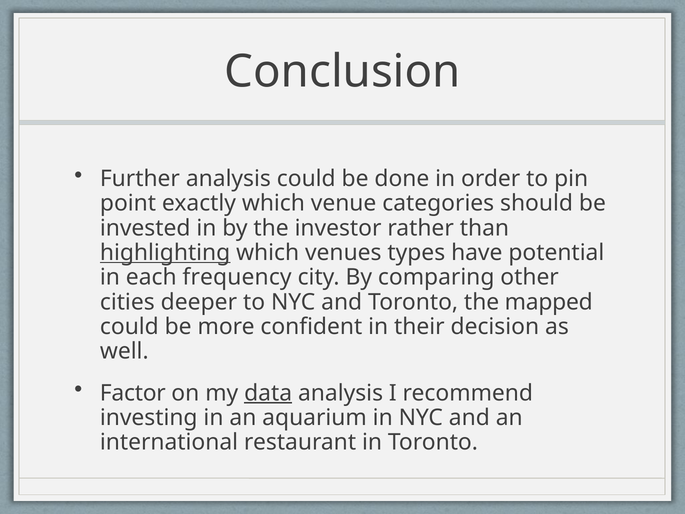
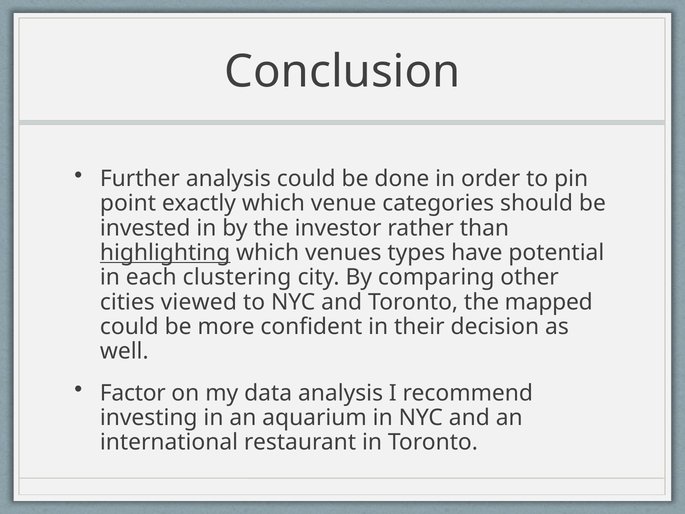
frequency: frequency -> clustering
deeper: deeper -> viewed
data underline: present -> none
